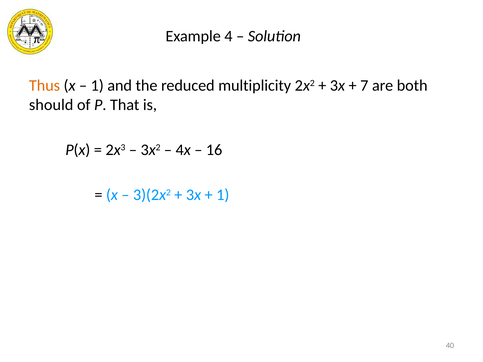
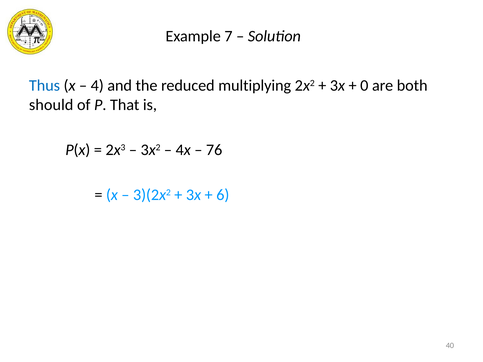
4: 4 -> 7
Thus colour: orange -> blue
1 at (97, 86): 1 -> 4
multiplicity: multiplicity -> multiplying
7: 7 -> 0
16: 16 -> 76
1 at (223, 195): 1 -> 6
